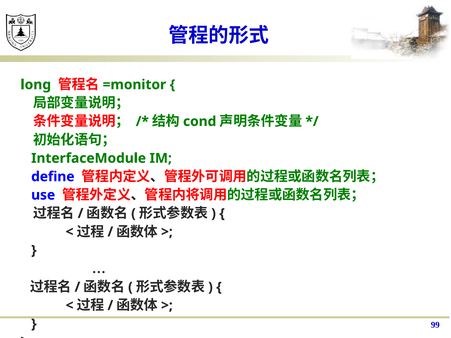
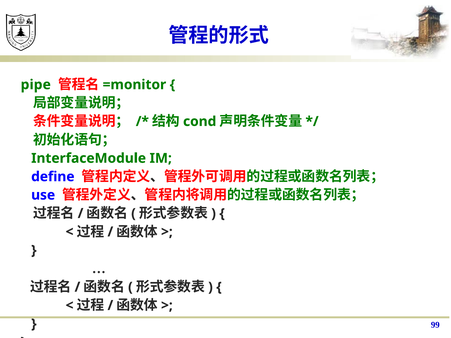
long: long -> pipe
